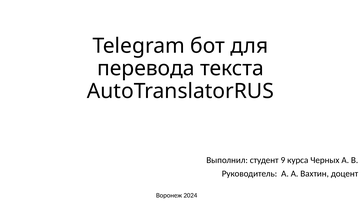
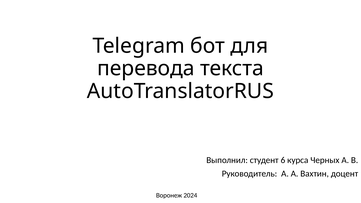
9: 9 -> 6
